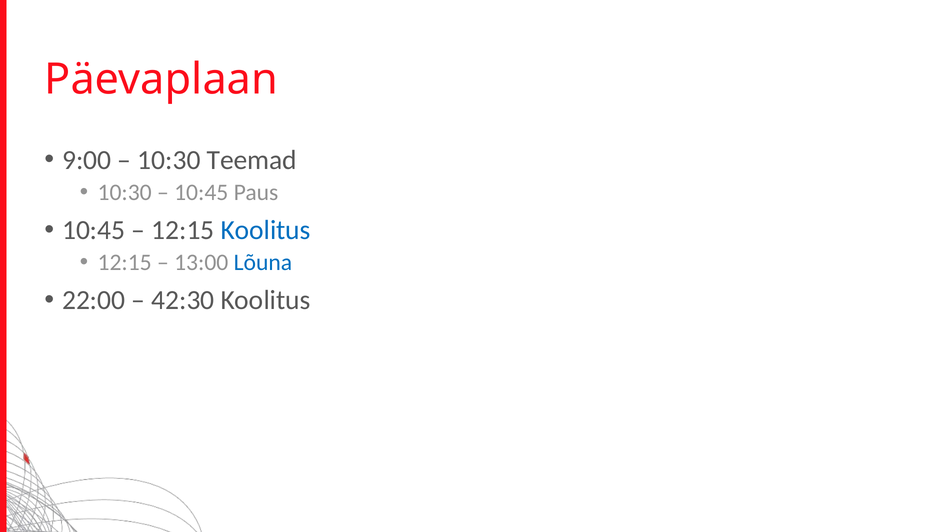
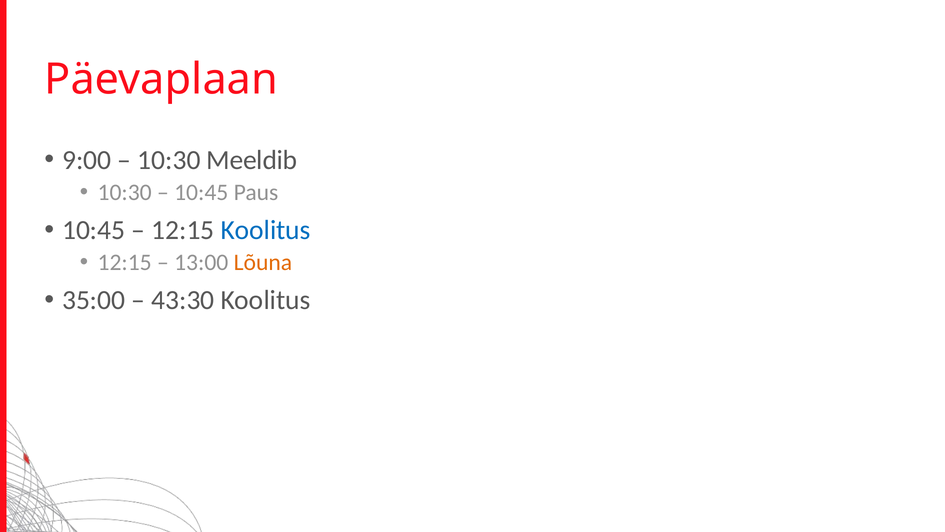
Teemad: Teemad -> Meeldib
Lõuna colour: blue -> orange
22:00: 22:00 -> 35:00
42:30: 42:30 -> 43:30
